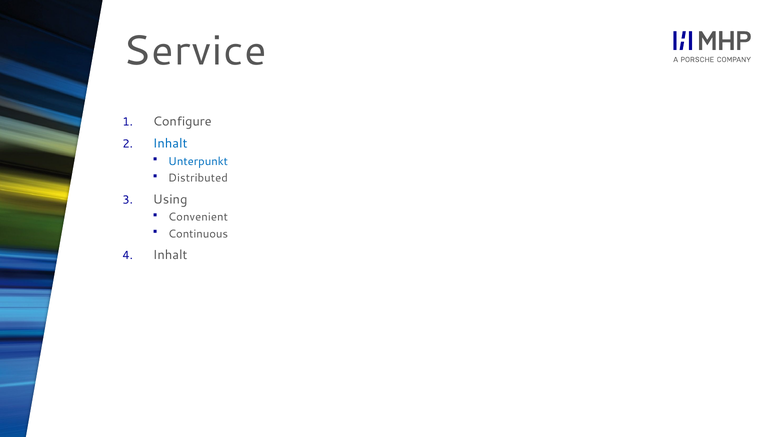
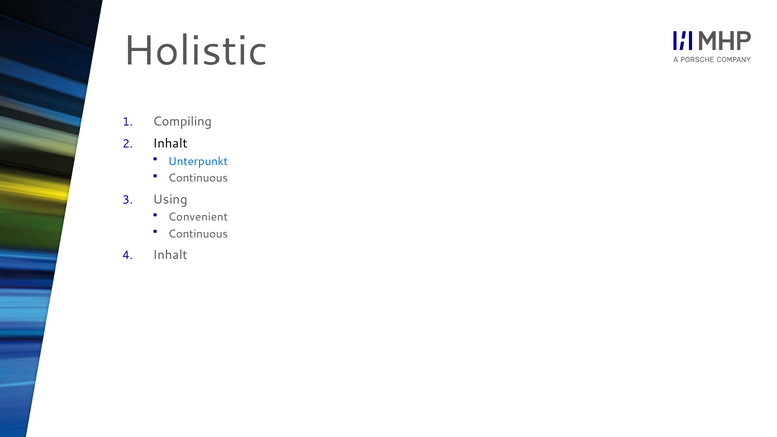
Service: Service -> Holistic
Configure: Configure -> Compiling
Inhalt at (170, 144) colour: blue -> black
Distributed at (198, 178): Distributed -> Continuous
